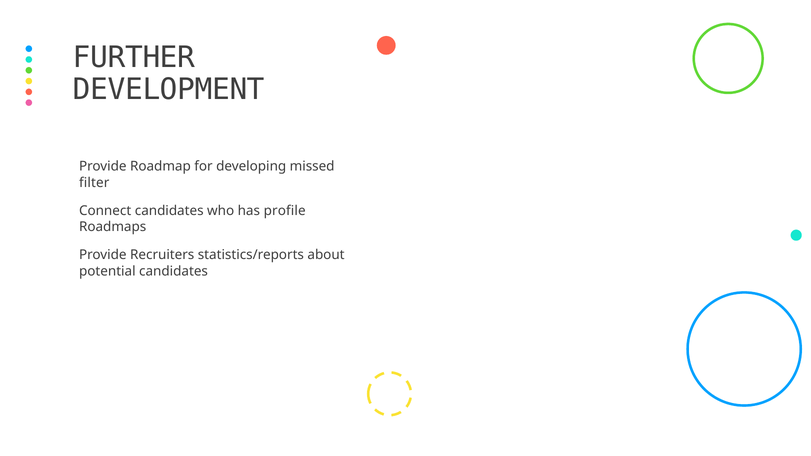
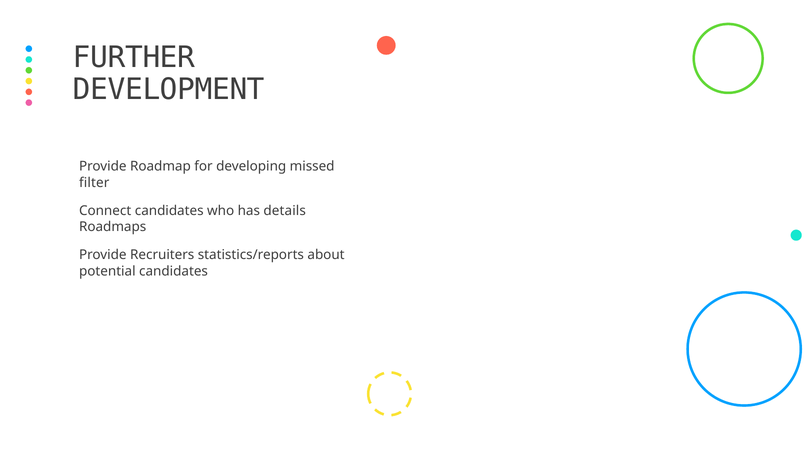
profile: profile -> details
